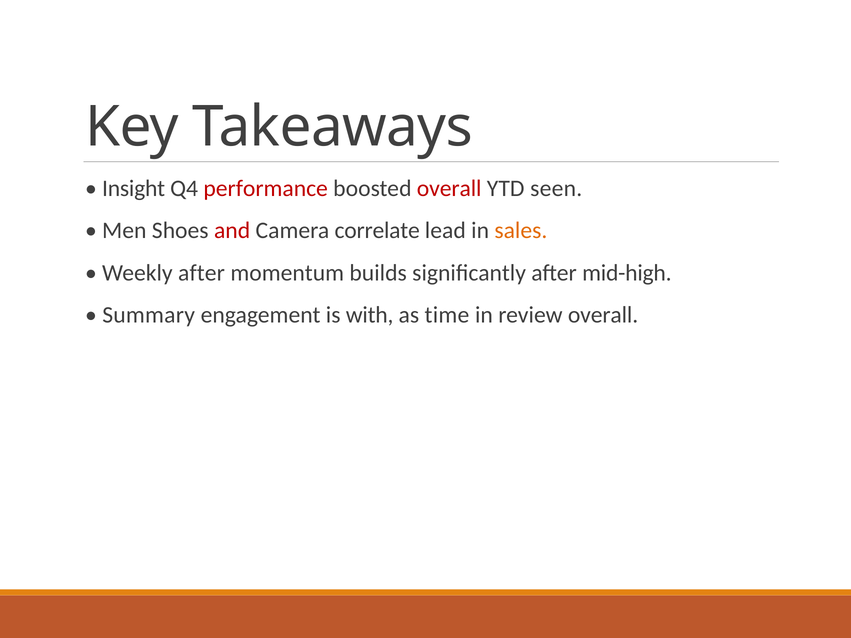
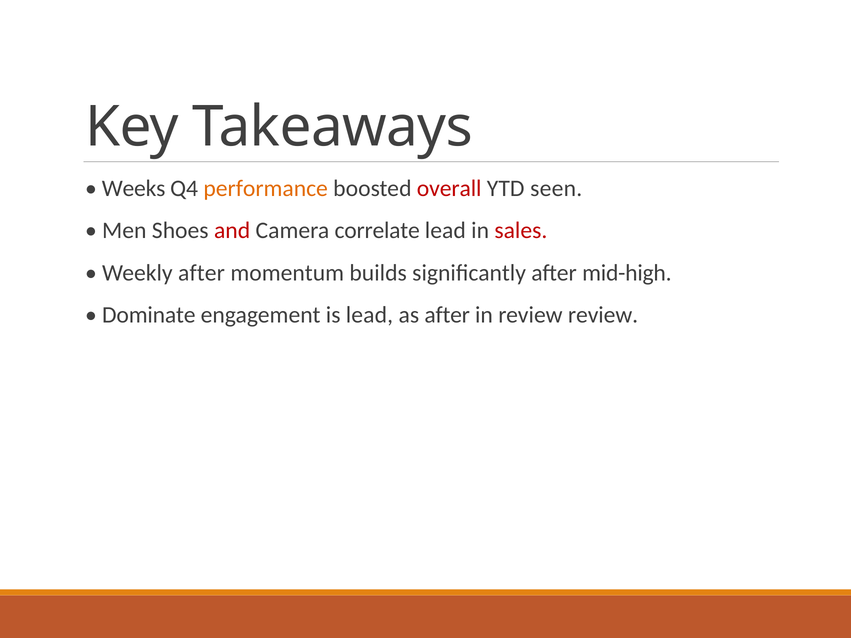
Insight: Insight -> Weeks
performance colour: red -> orange
sales colour: orange -> red
Summary: Summary -> Dominate
is with: with -> lead
as time: time -> after
review overall: overall -> review
